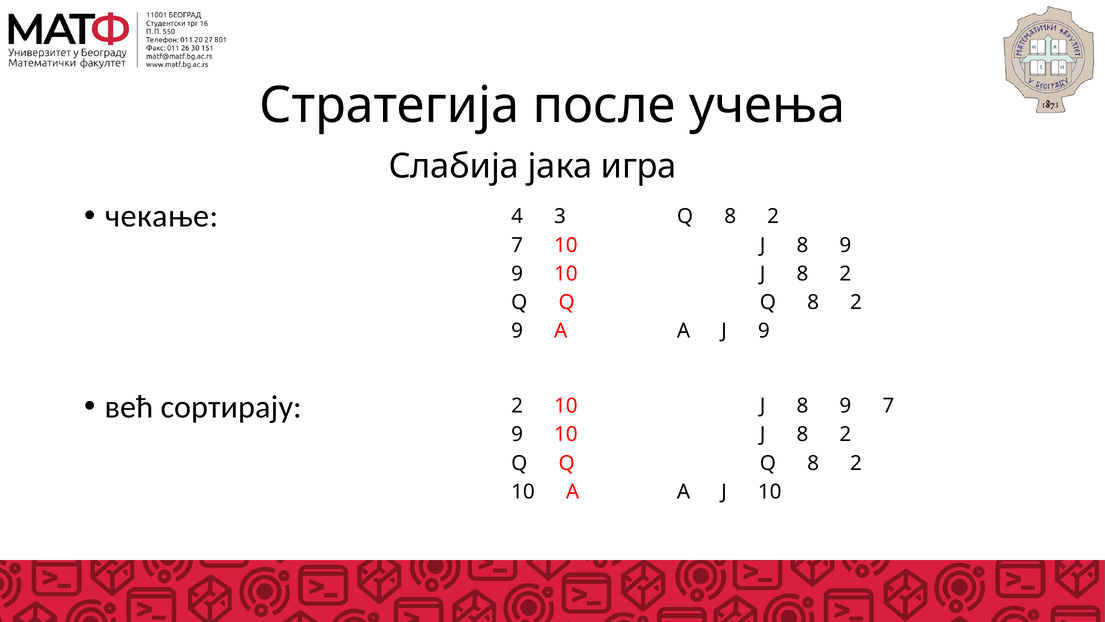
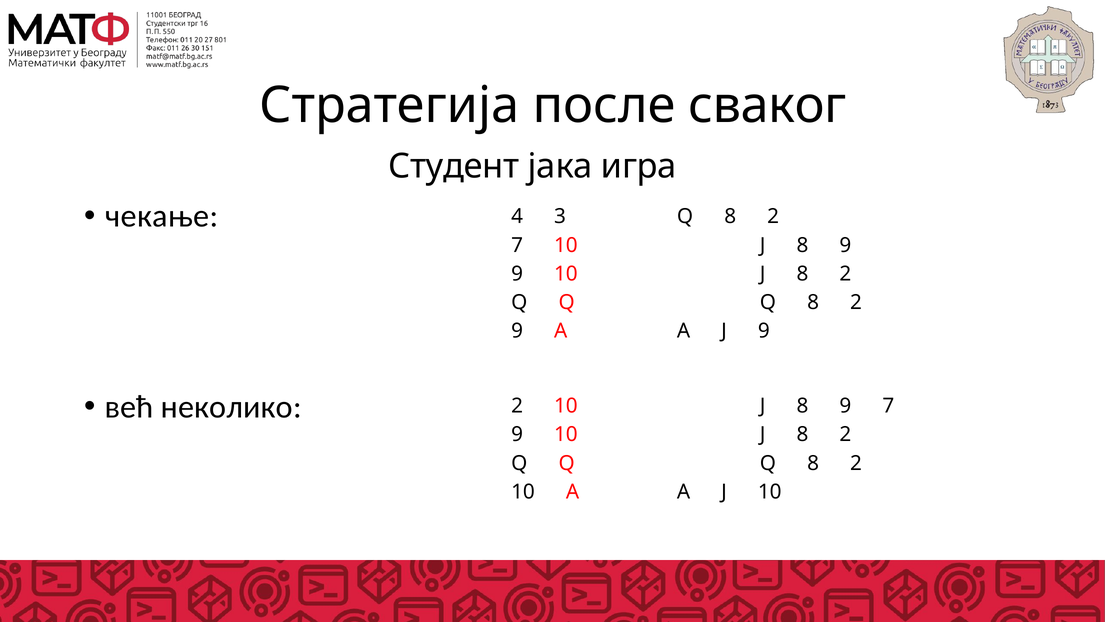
учења: учења -> сваког
Слабија: Слабија -> Студент
сортирају: сортирају -> неколико
